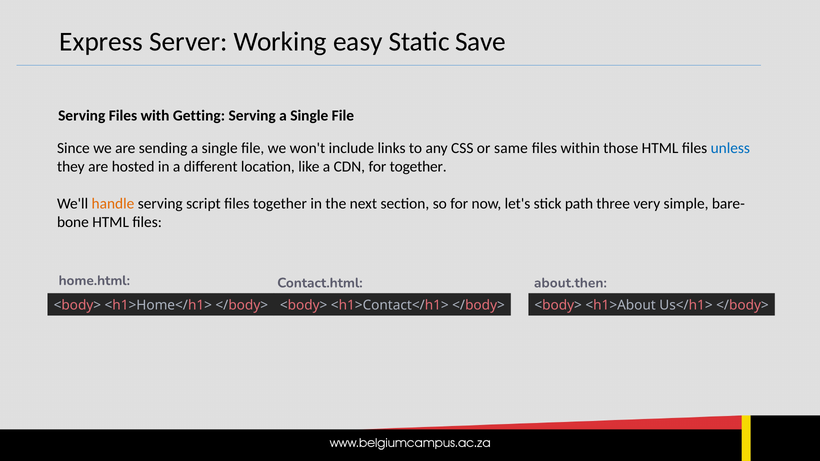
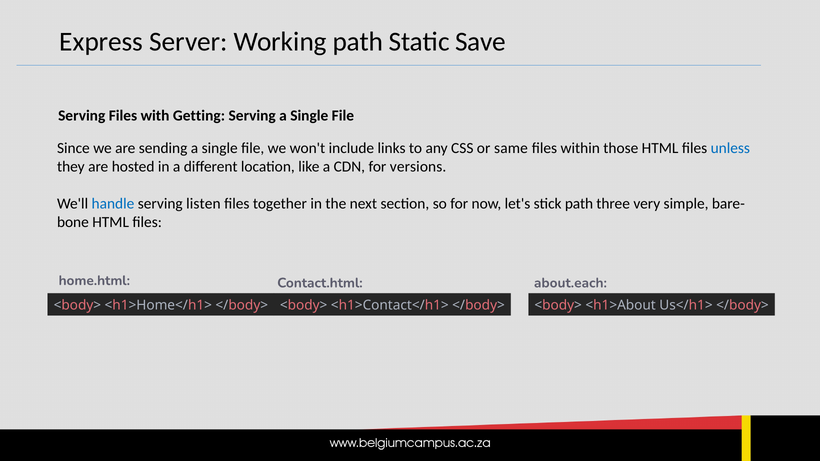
Working easy: easy -> path
for together: together -> versions
handle colour: orange -> blue
script: script -> listen
about.then: about.then -> about.each
